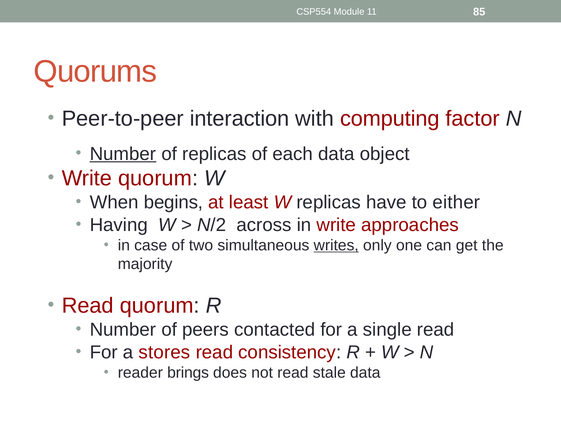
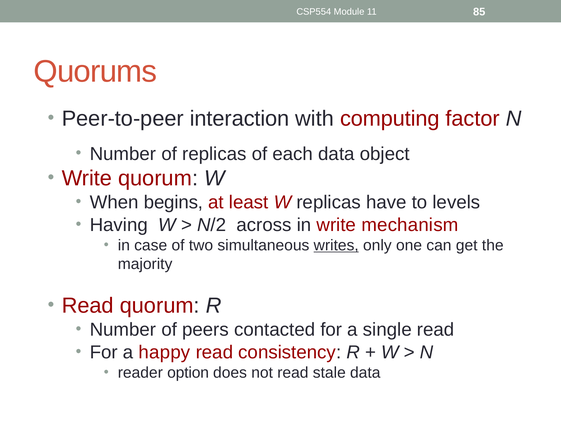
Number at (123, 154) underline: present -> none
either: either -> levels
approaches: approaches -> mechanism
stores: stores -> happy
brings: brings -> option
